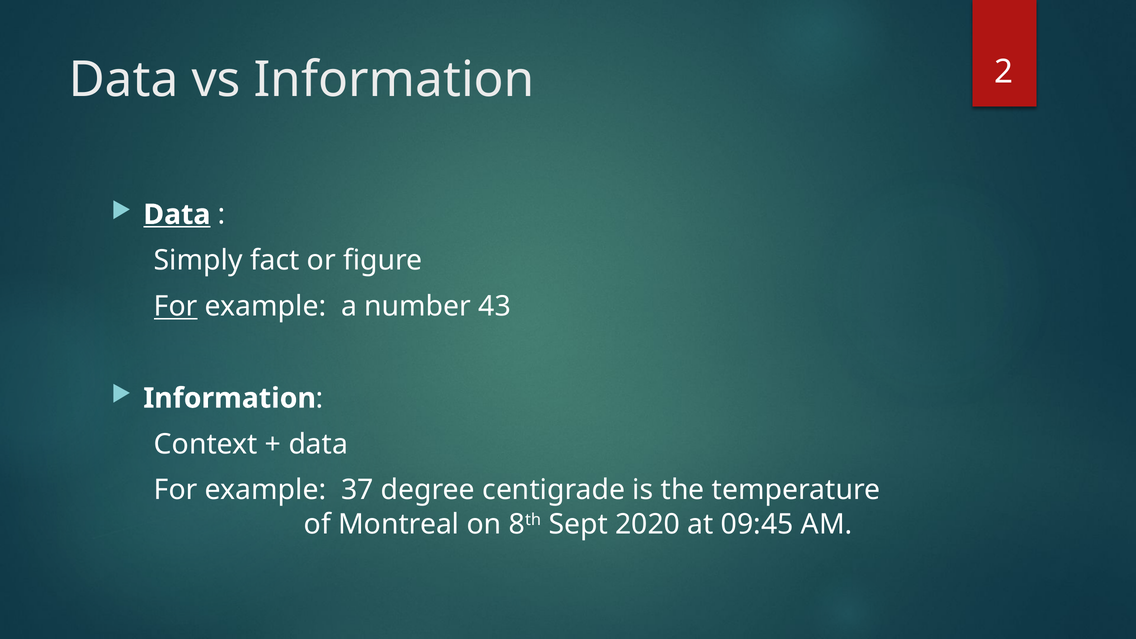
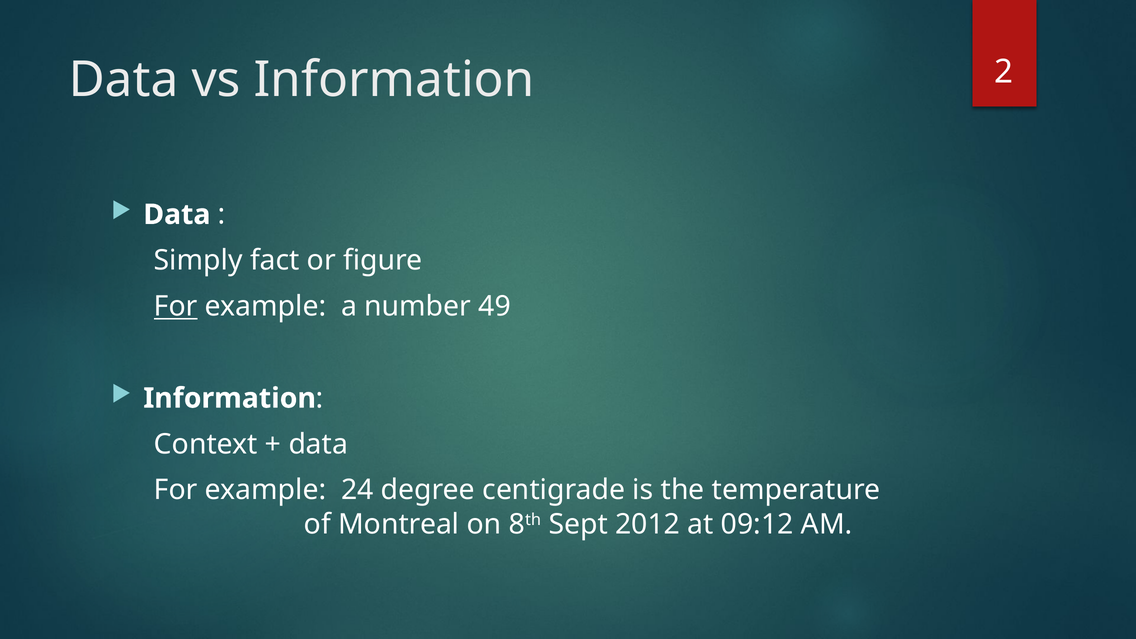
Data at (177, 215) underline: present -> none
43: 43 -> 49
37: 37 -> 24
2020: 2020 -> 2012
09:45: 09:45 -> 09:12
